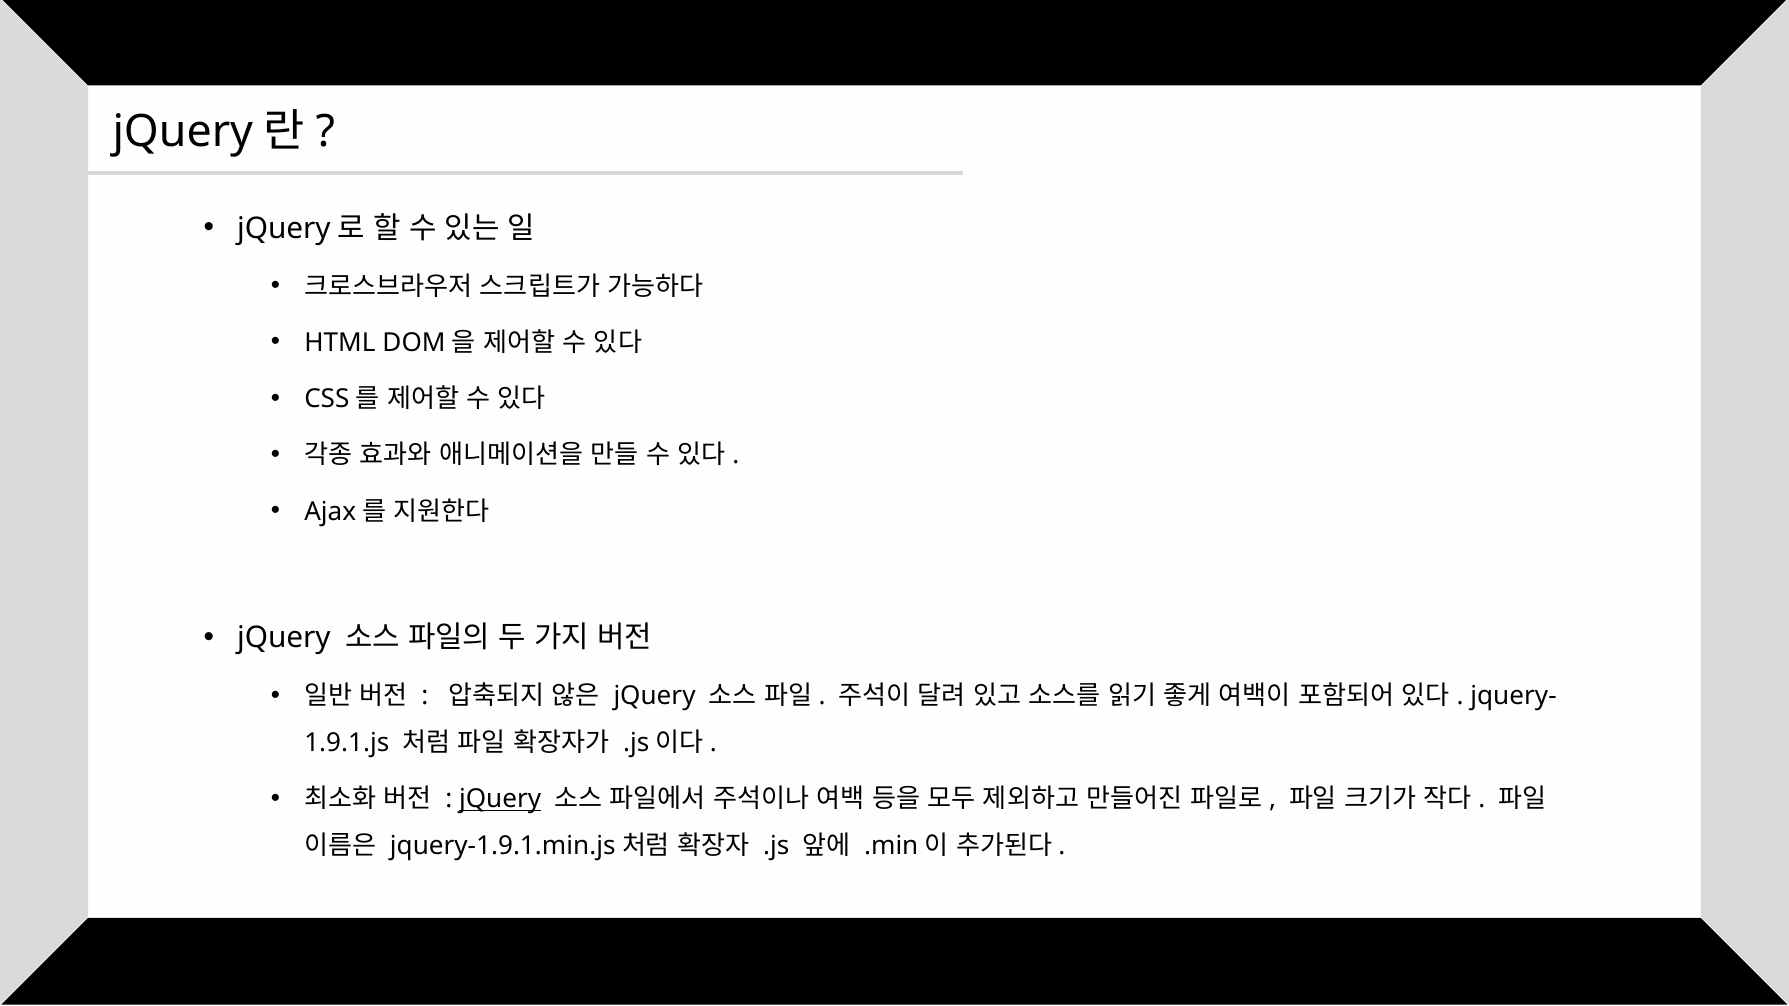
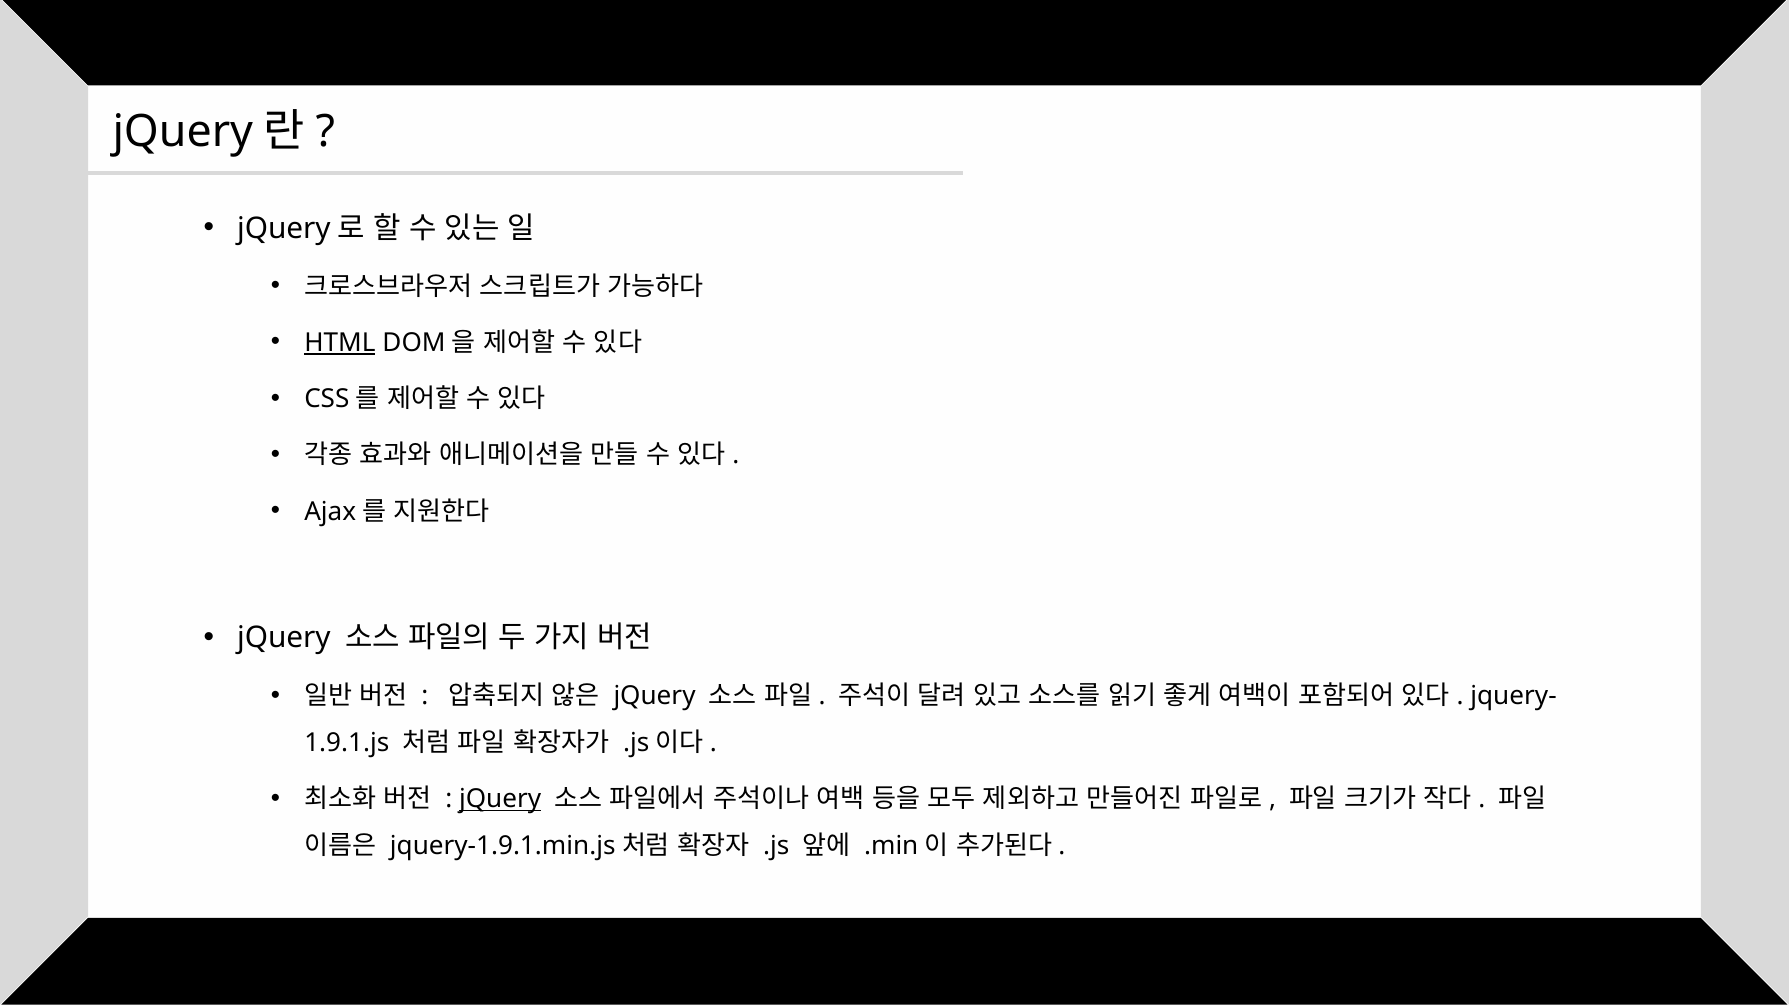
HTML underline: none -> present
